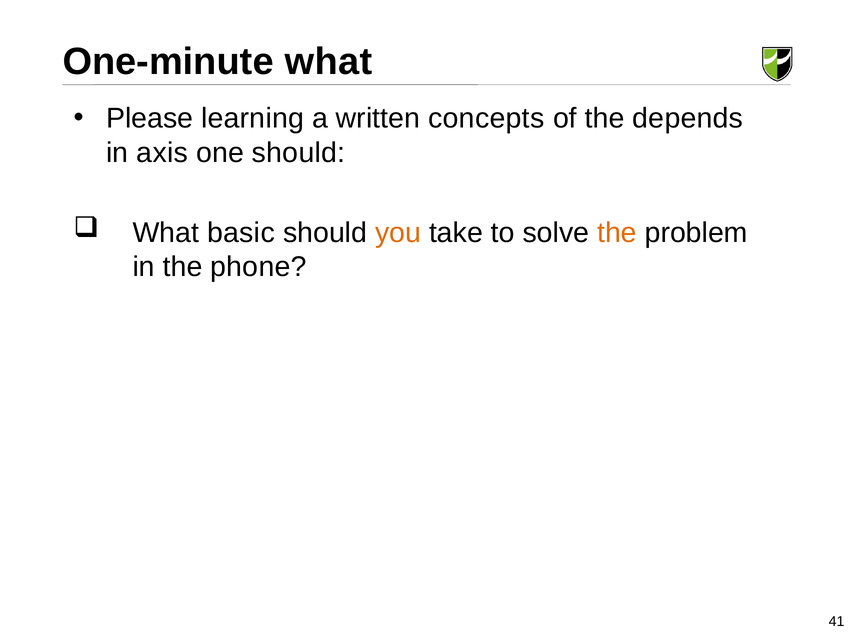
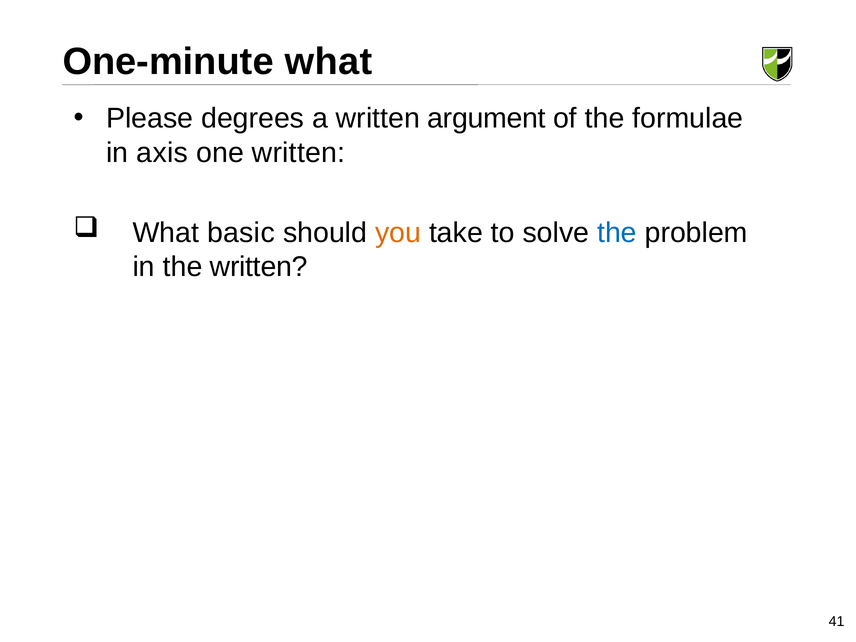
learning: learning -> degrees
concepts: concepts -> argument
depends: depends -> formulae
one should: should -> written
the at (617, 233) colour: orange -> blue
the phone: phone -> written
